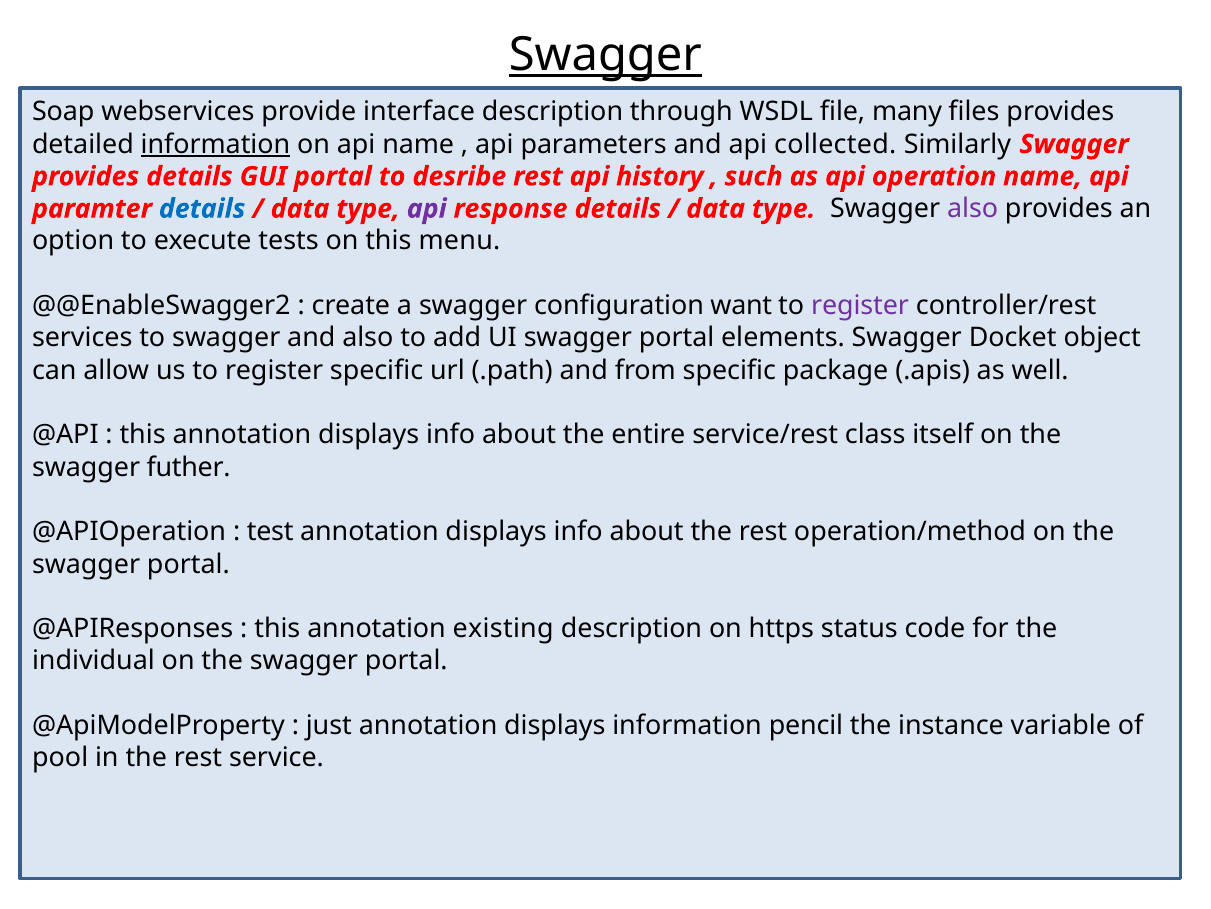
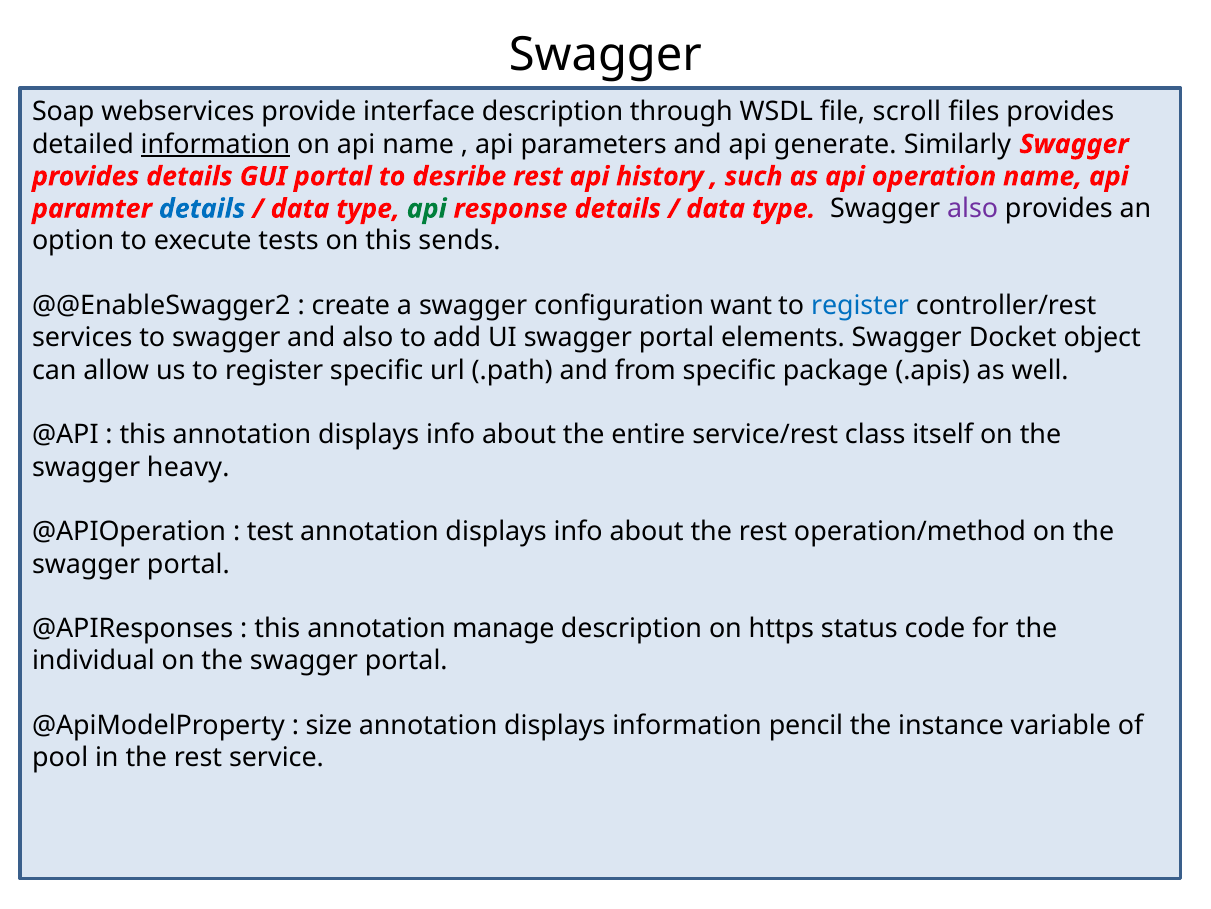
Swagger at (605, 55) underline: present -> none
many: many -> scroll
collected: collected -> generate
api at (427, 209) colour: purple -> green
menu: menu -> sends
register at (860, 305) colour: purple -> blue
futher: futher -> heavy
existing: existing -> manage
just: just -> size
